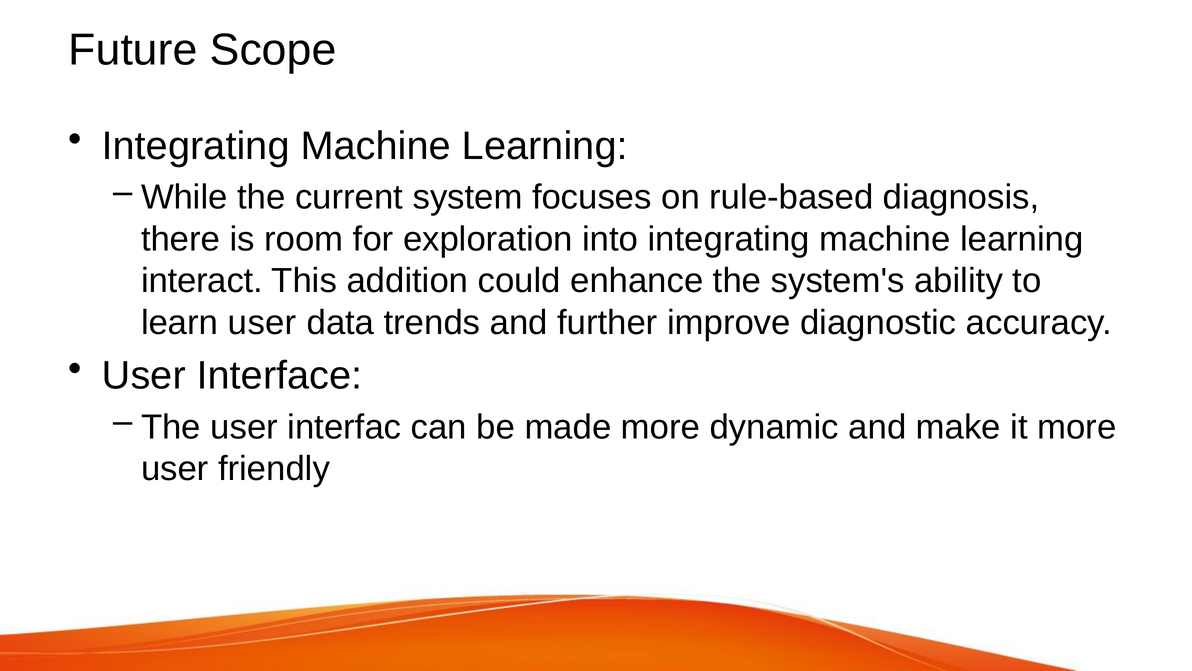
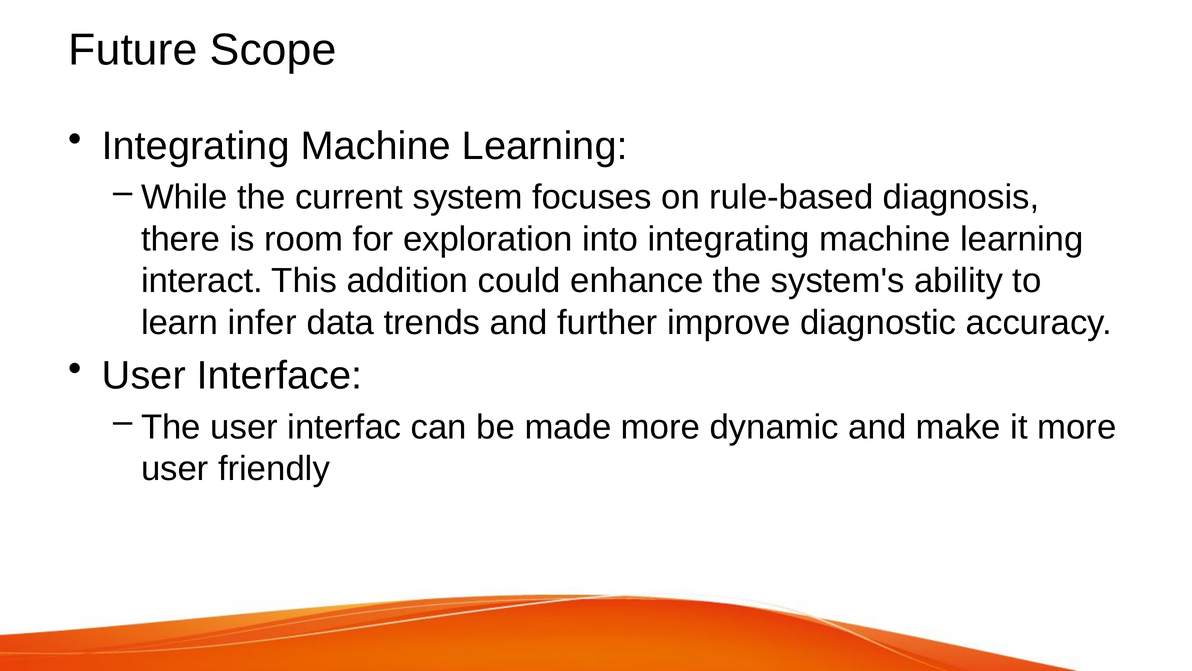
learn user: user -> infer
